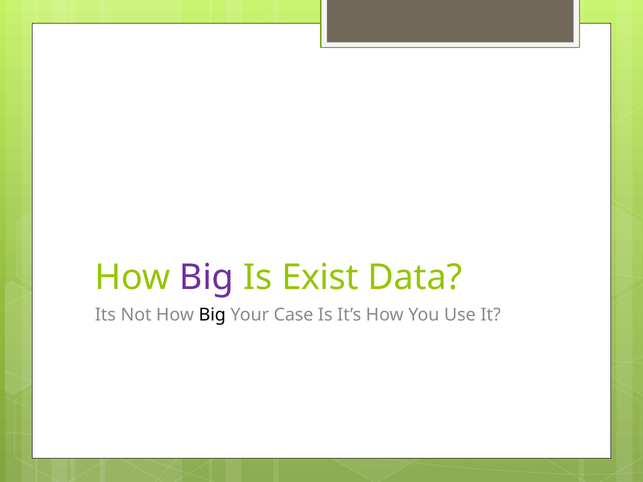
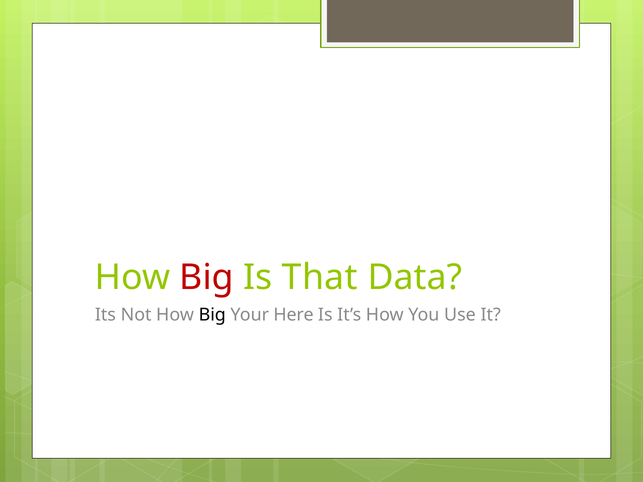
Big at (207, 278) colour: purple -> red
Exist: Exist -> That
Case: Case -> Here
